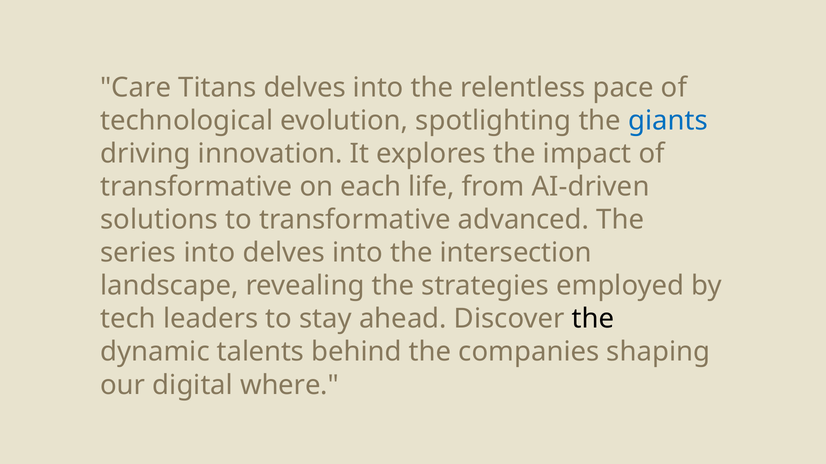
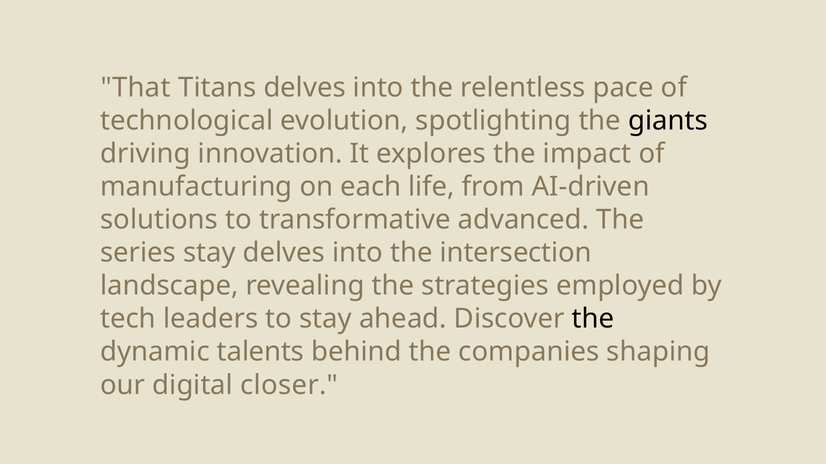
Care: Care -> That
giants colour: blue -> black
transformative at (196, 187): transformative -> manufacturing
series into: into -> stay
where: where -> closer
